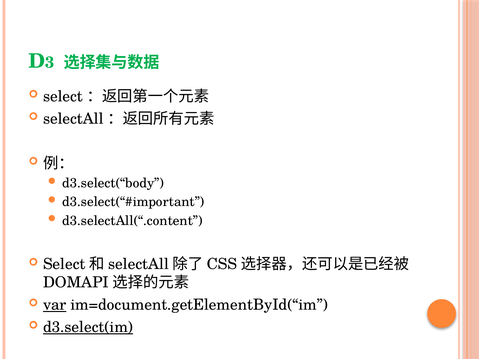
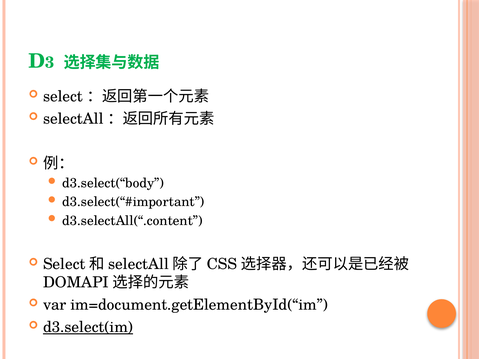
var underline: present -> none
